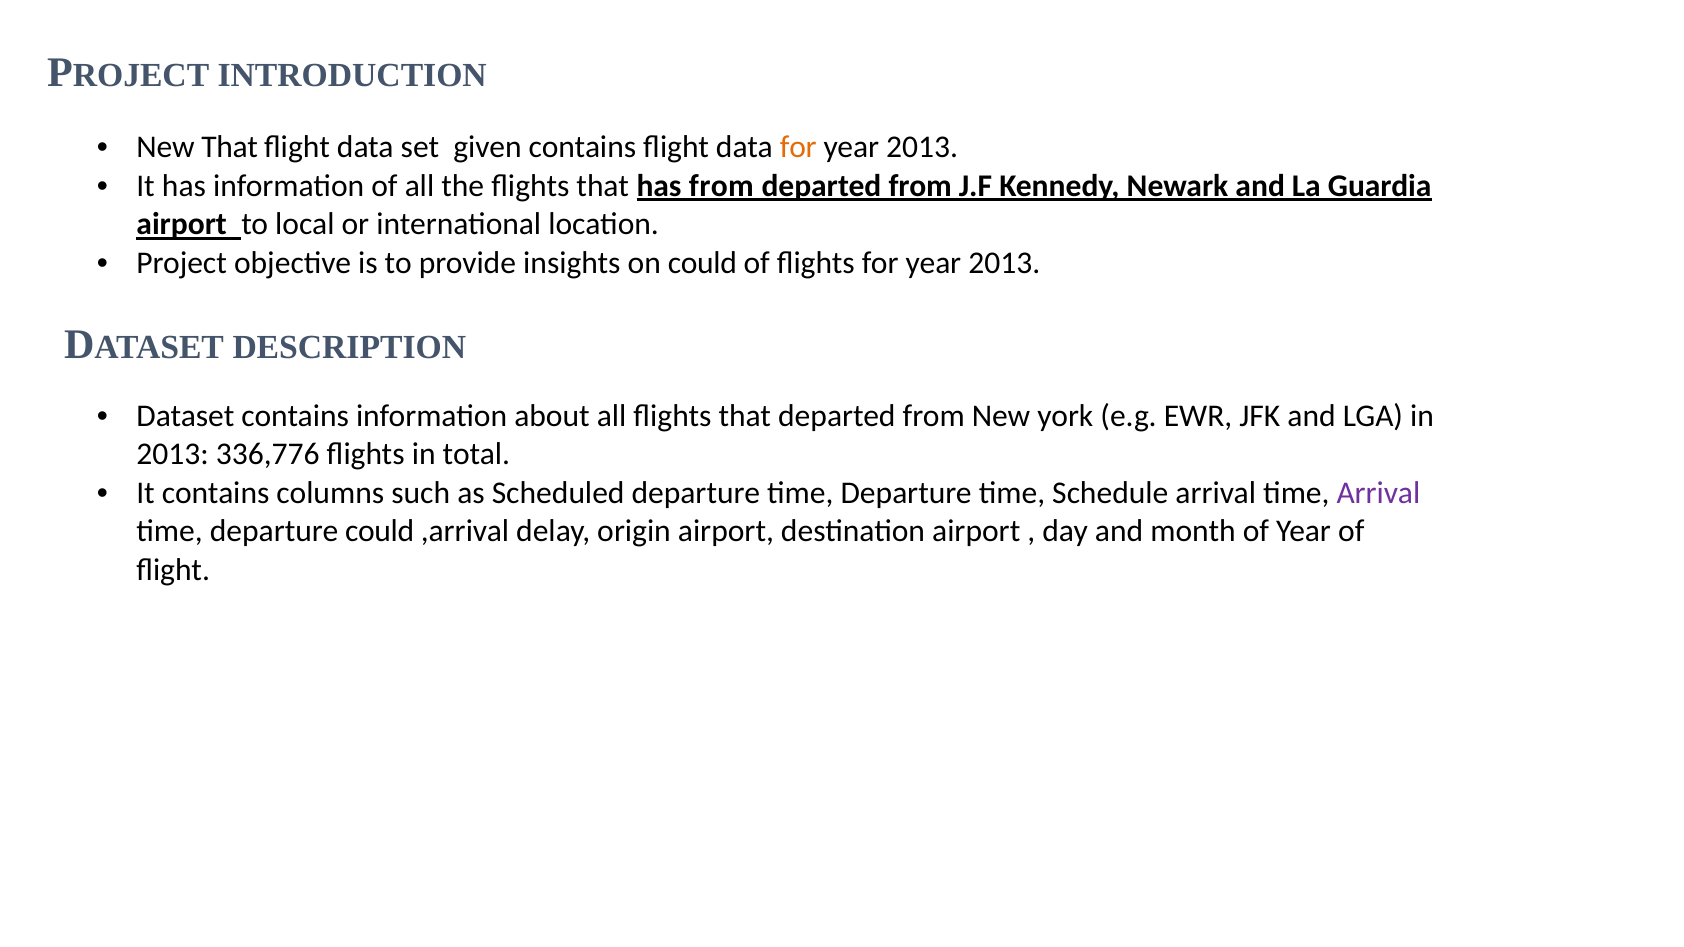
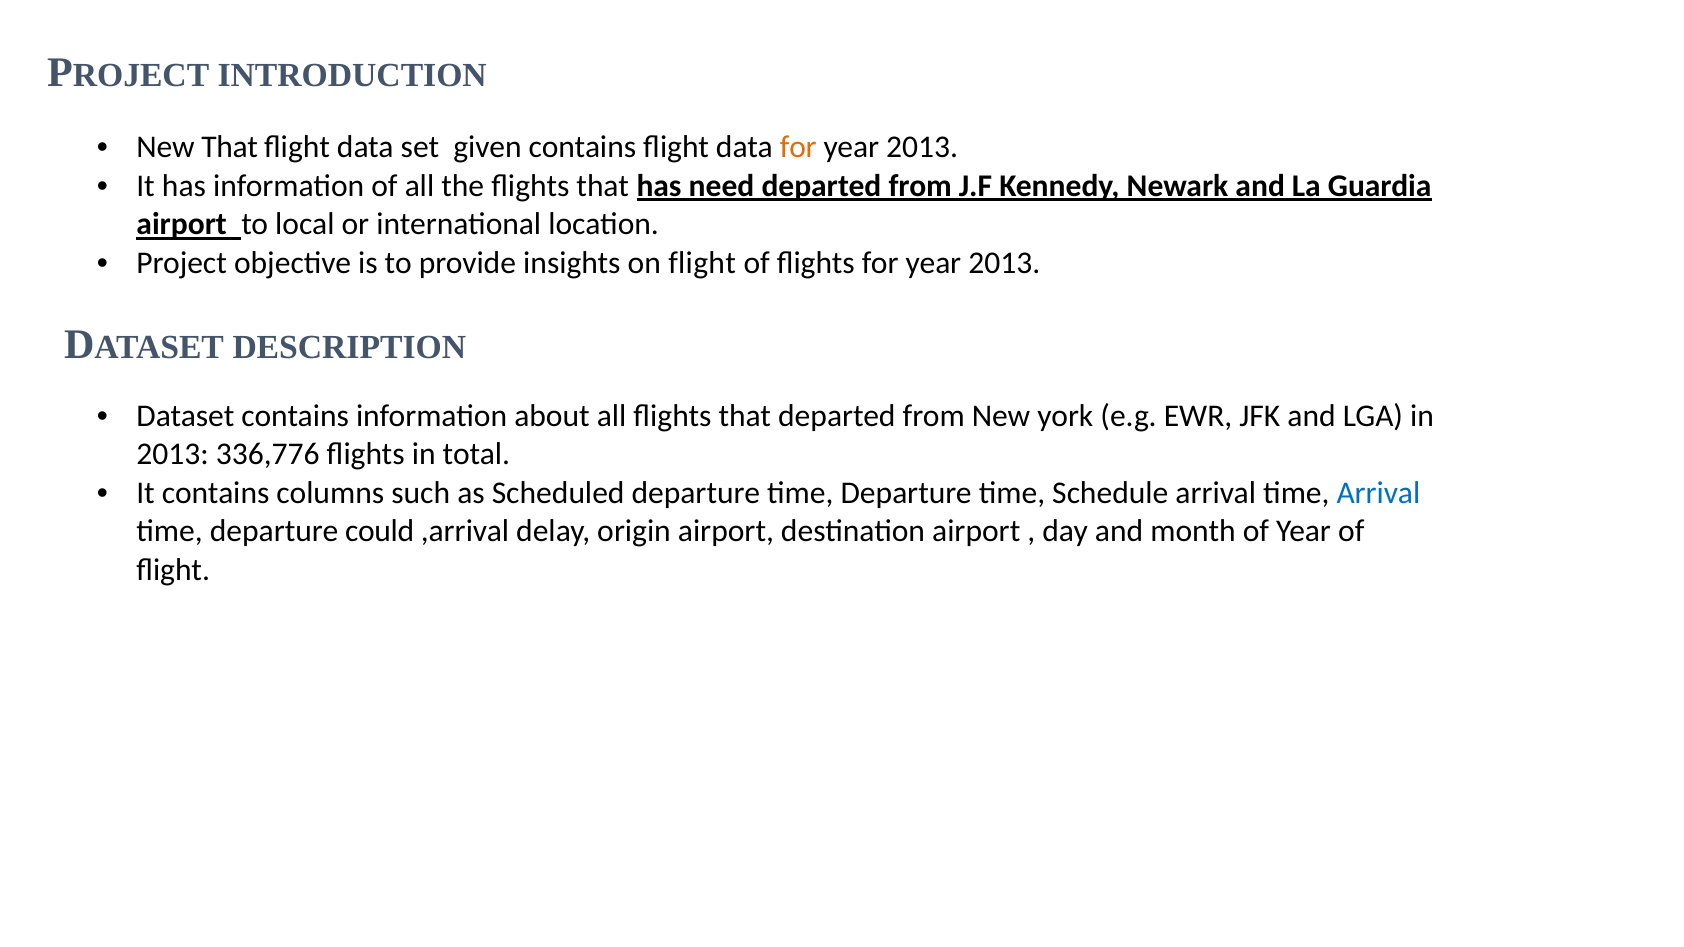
has from: from -> need
on could: could -> flight
Arrival at (1378, 493) colour: purple -> blue
